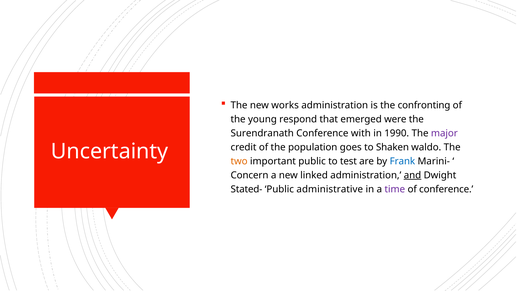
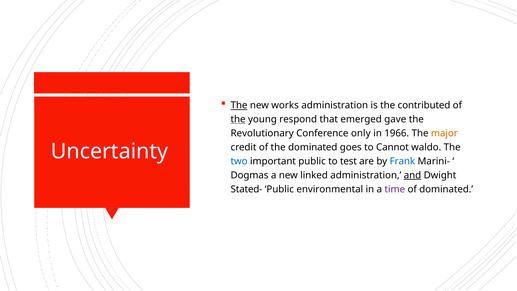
The at (239, 105) underline: none -> present
confronting: confronting -> contributed
the at (238, 119) underline: none -> present
were: were -> gave
Surendranath: Surendranath -> Revolutionary
with: with -> only
1990: 1990 -> 1966
major colour: purple -> orange
the population: population -> dominated
Shaken: Shaken -> Cannot
two colour: orange -> blue
Concern: Concern -> Dogmas
administrative: administrative -> environmental
of conference: conference -> dominated
